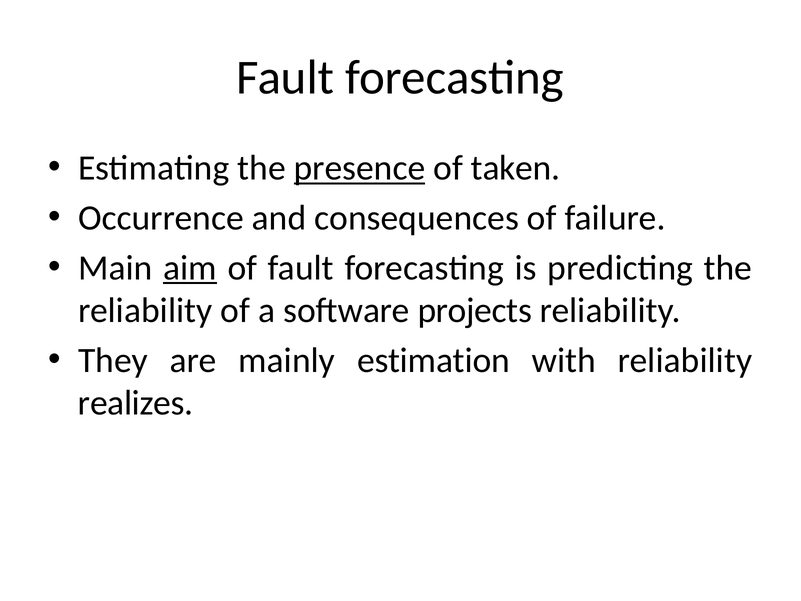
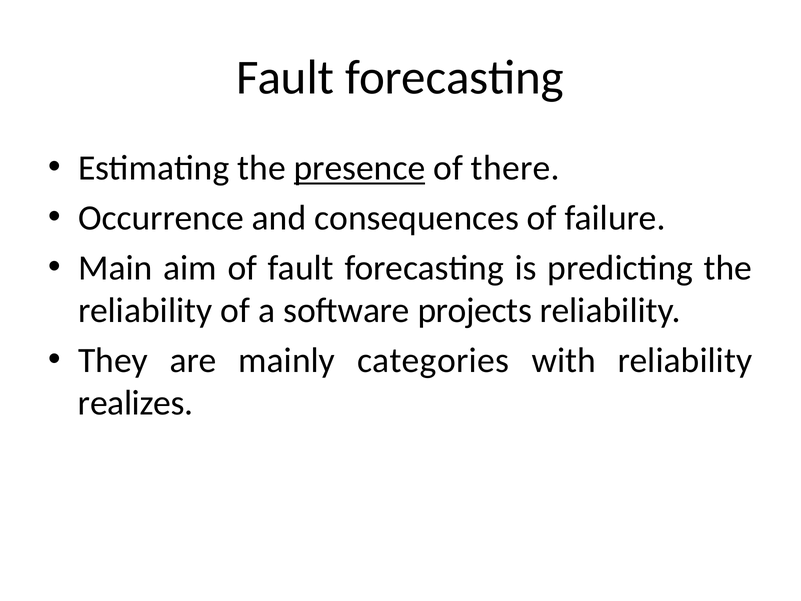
taken: taken -> there
aim underline: present -> none
estimation: estimation -> categories
